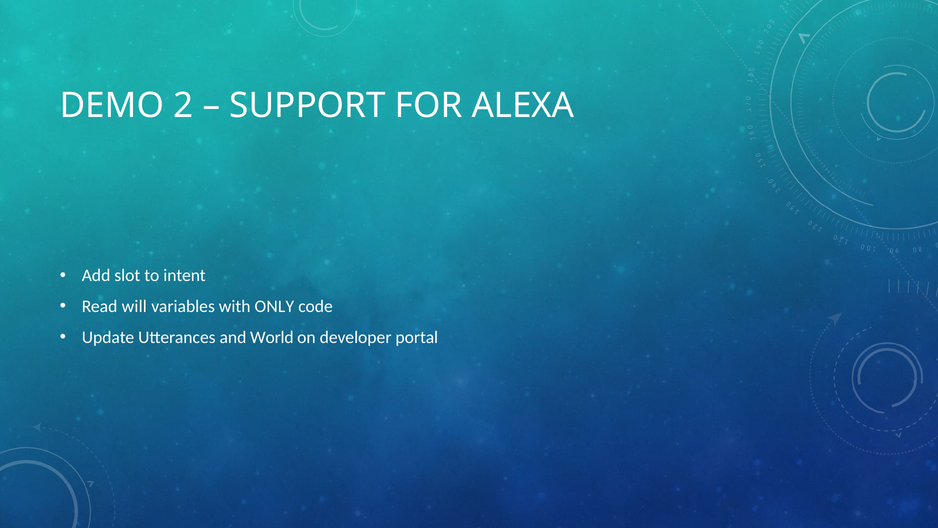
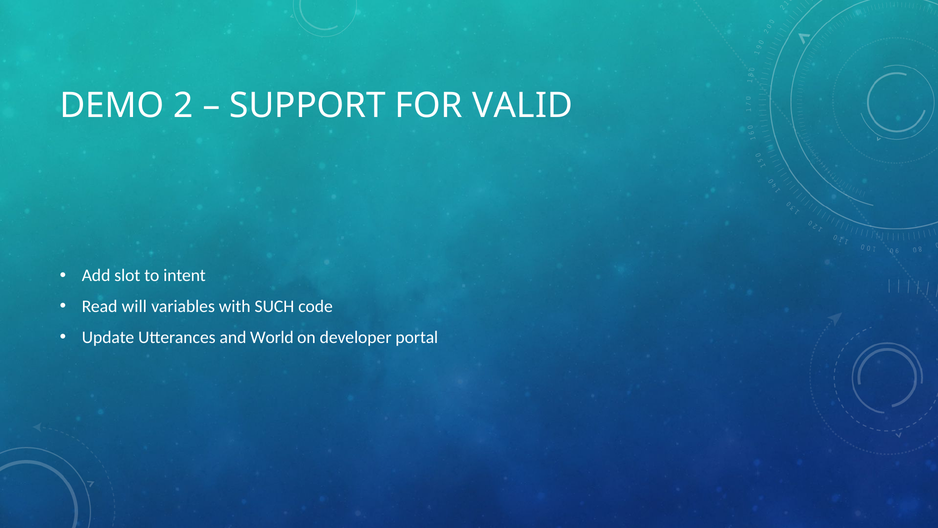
ALEXA: ALEXA -> VALID
ONLY: ONLY -> SUCH
